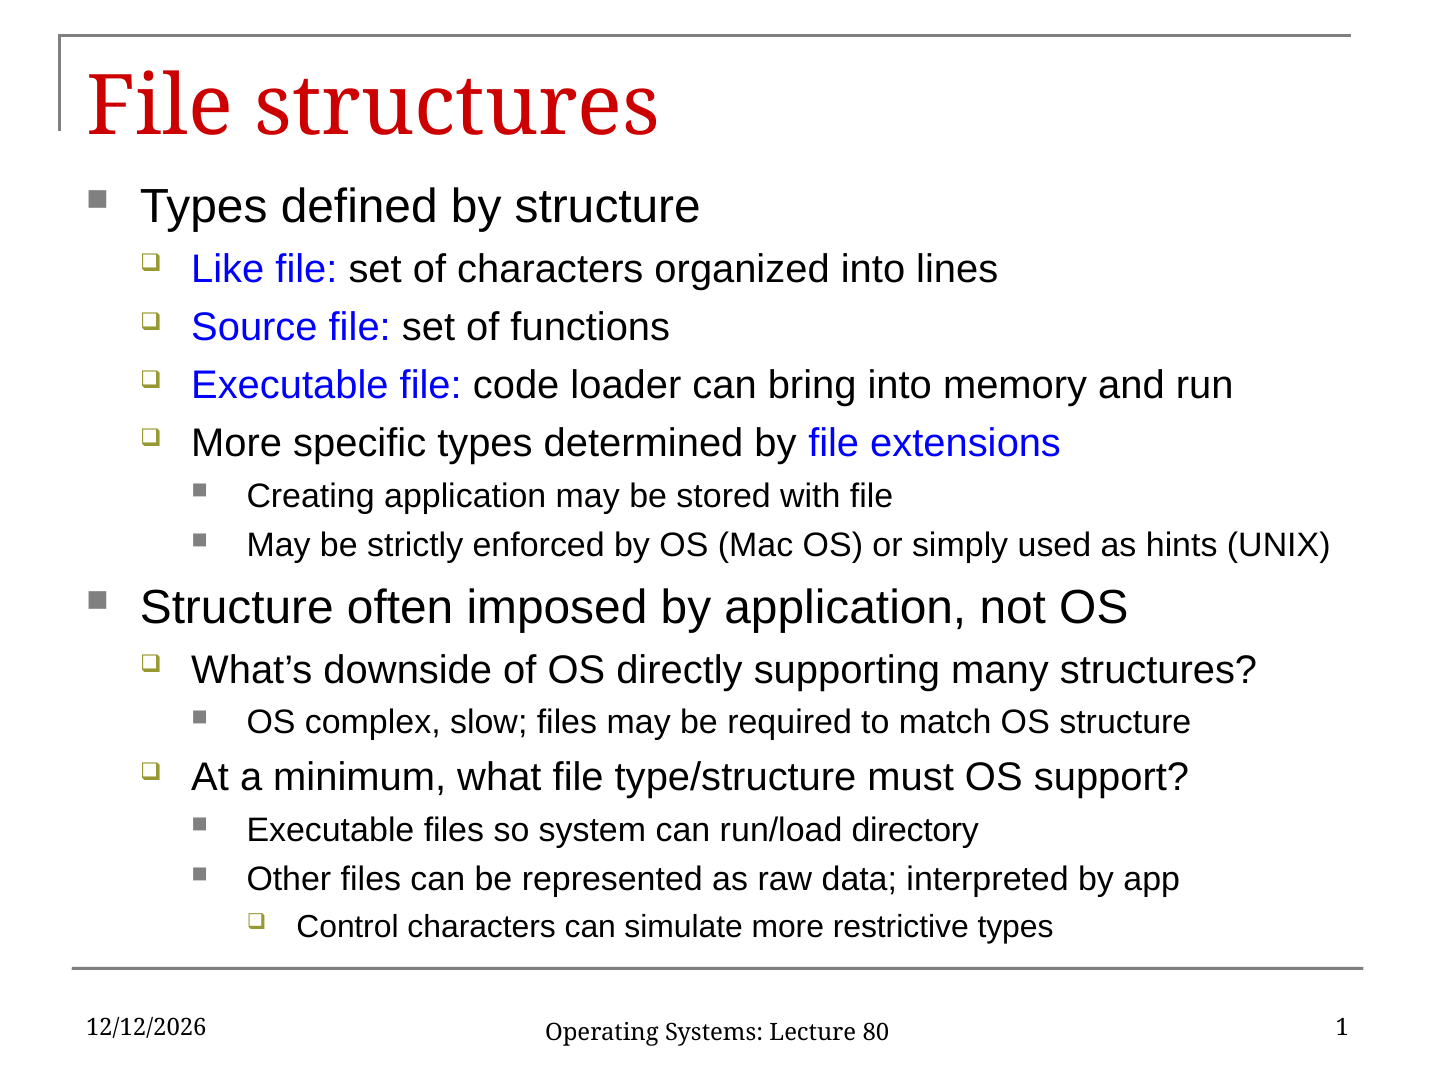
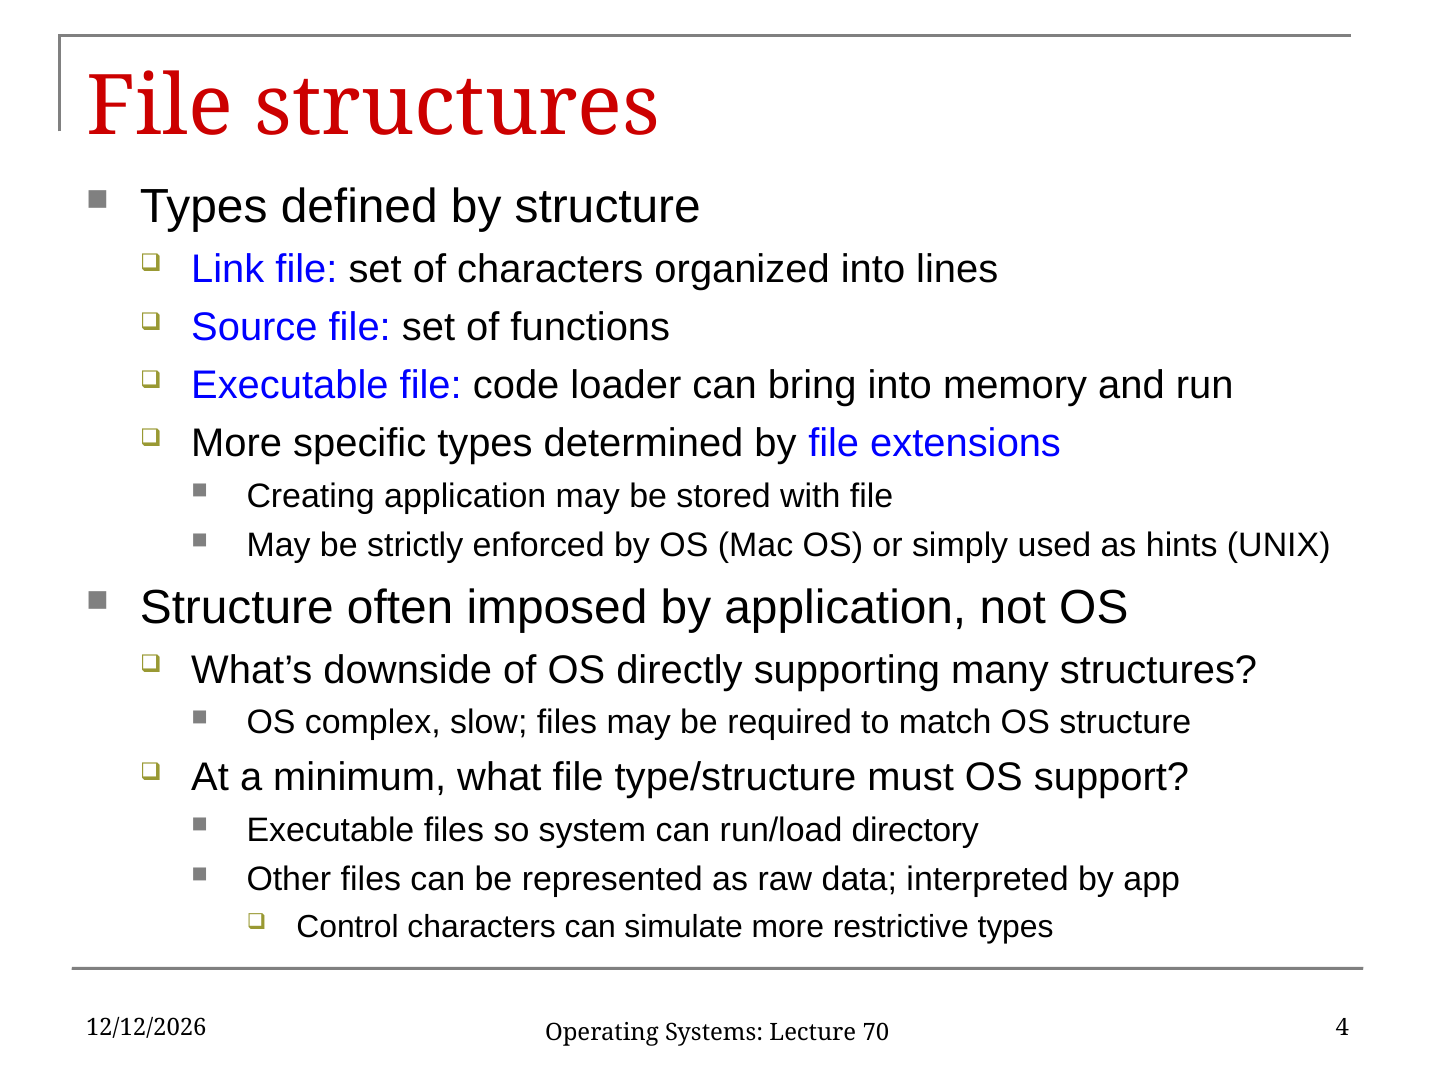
Like: Like -> Link
1: 1 -> 4
80: 80 -> 70
